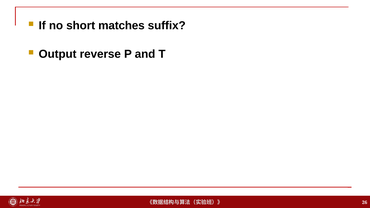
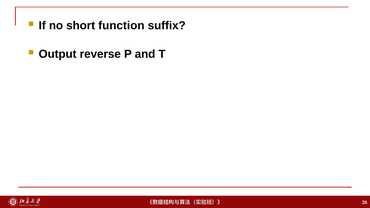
matches: matches -> function
